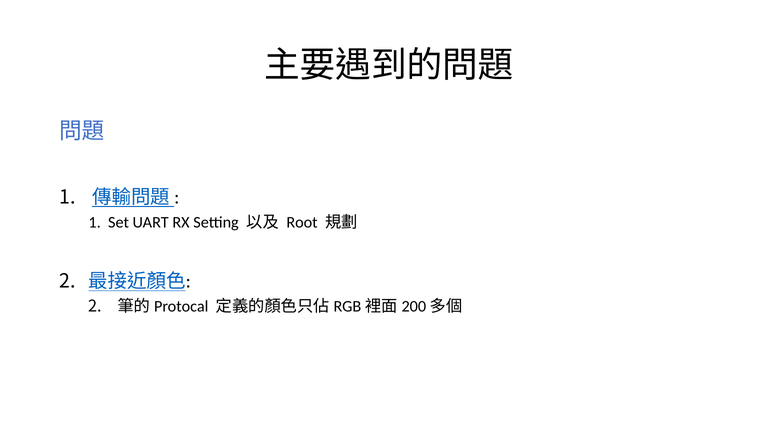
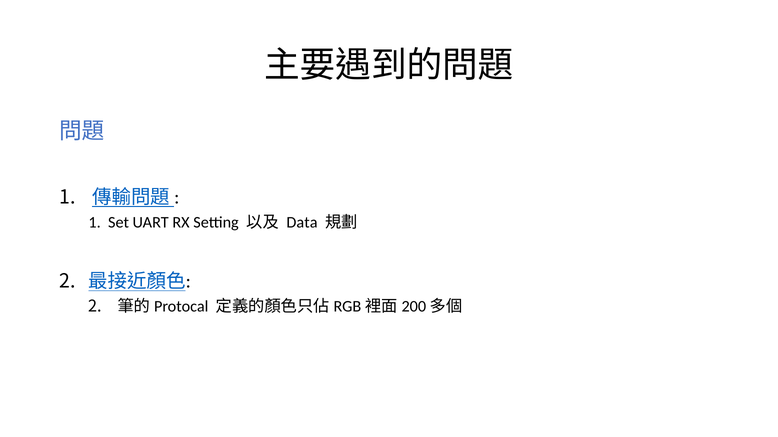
Root: Root -> Data
